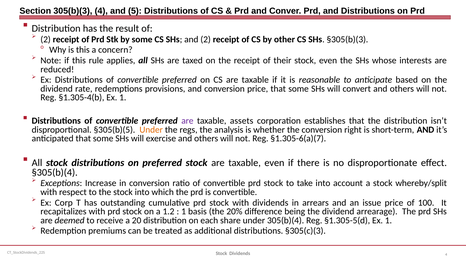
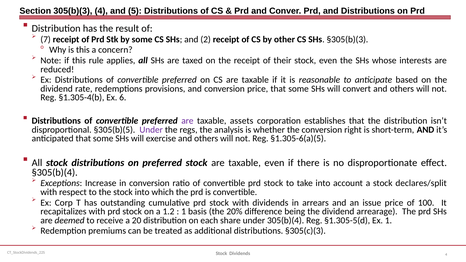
2 at (46, 39): 2 -> 7
§1.305-4(b Ex 1: 1 -> 6
Under at (151, 130) colour: orange -> purple
§1.305-6(a)(7: §1.305-6(a)(7 -> §1.305-6(a)(5
whereby/split: whereby/split -> declares/split
